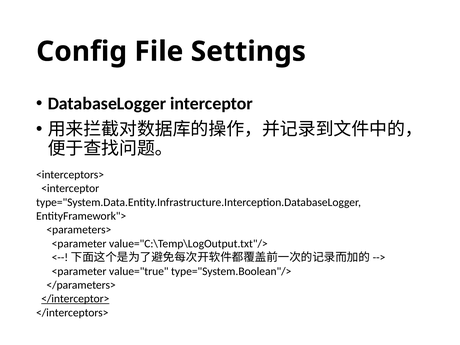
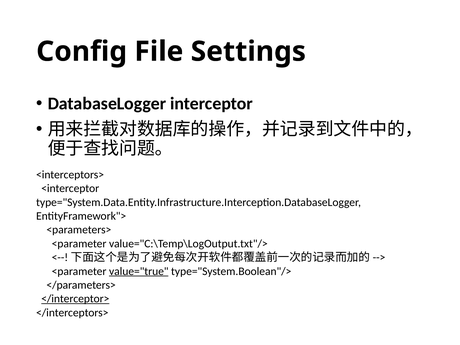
value="true underline: none -> present
